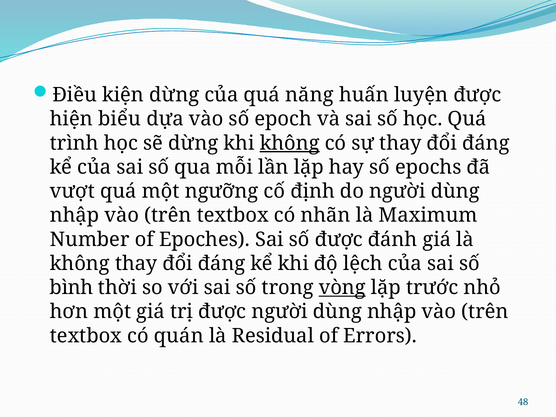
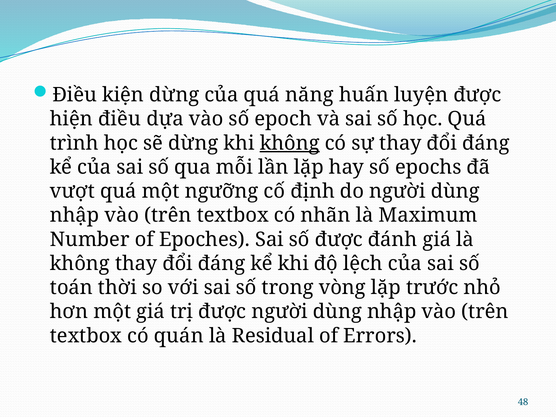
hiện biểu: biểu -> điều
bình: bình -> toán
vòng underline: present -> none
